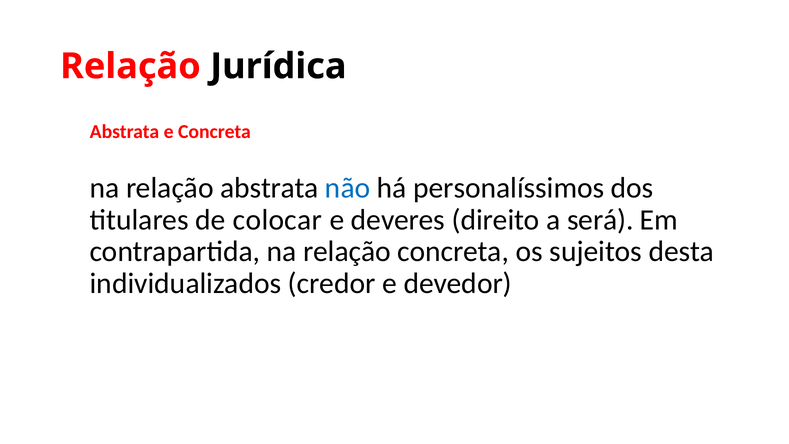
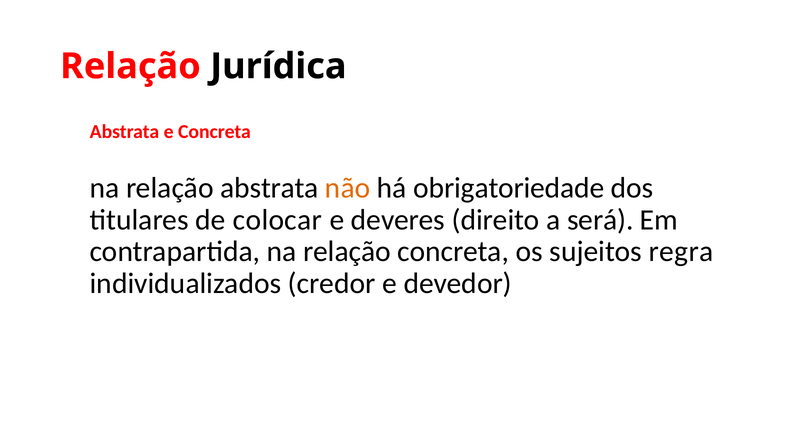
não colour: blue -> orange
personalíssimos: personalíssimos -> obrigatoriedade
desta: desta -> regra
